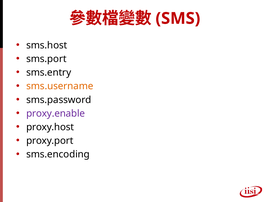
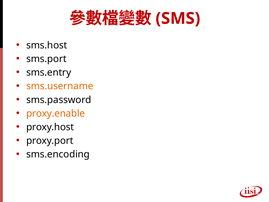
proxy.enable colour: purple -> orange
